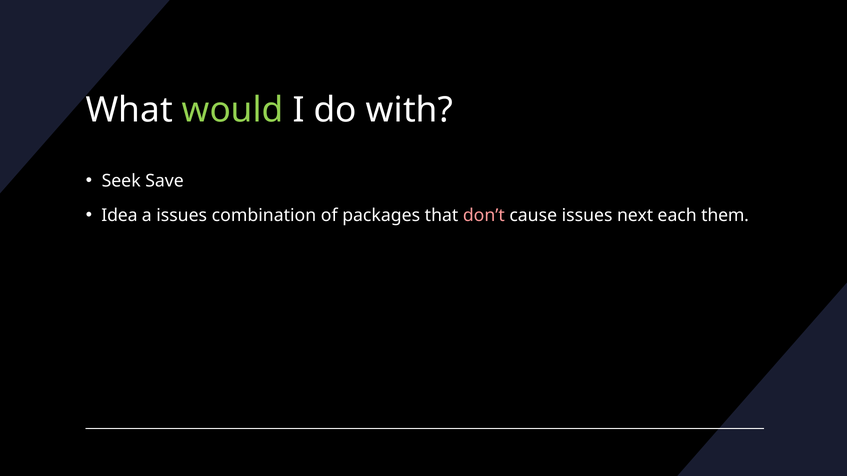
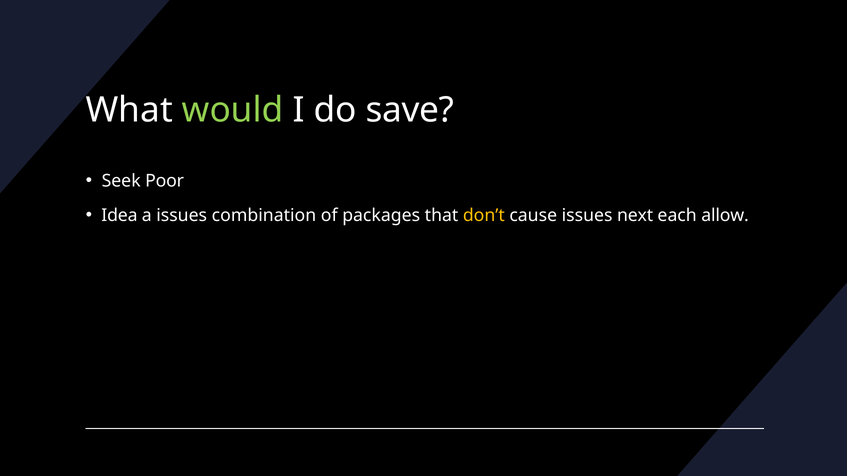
with: with -> save
Save: Save -> Poor
don’t colour: pink -> yellow
them: them -> allow
